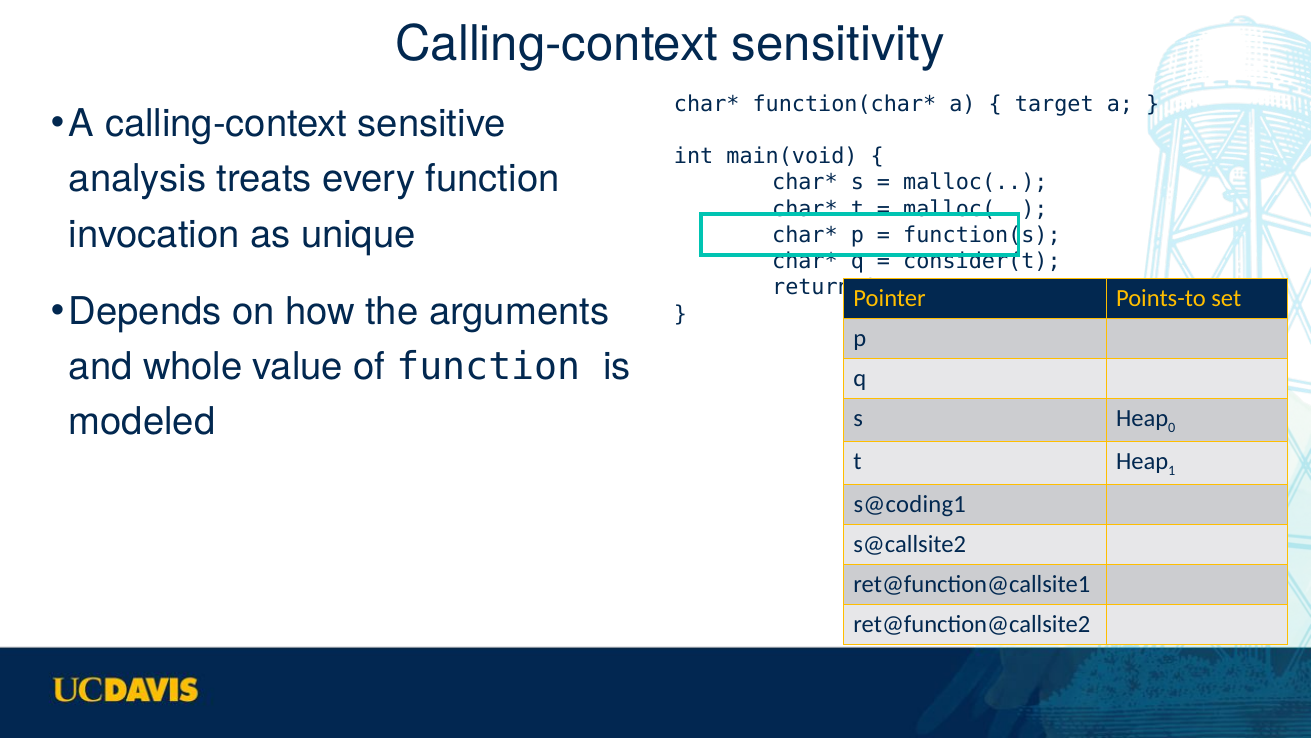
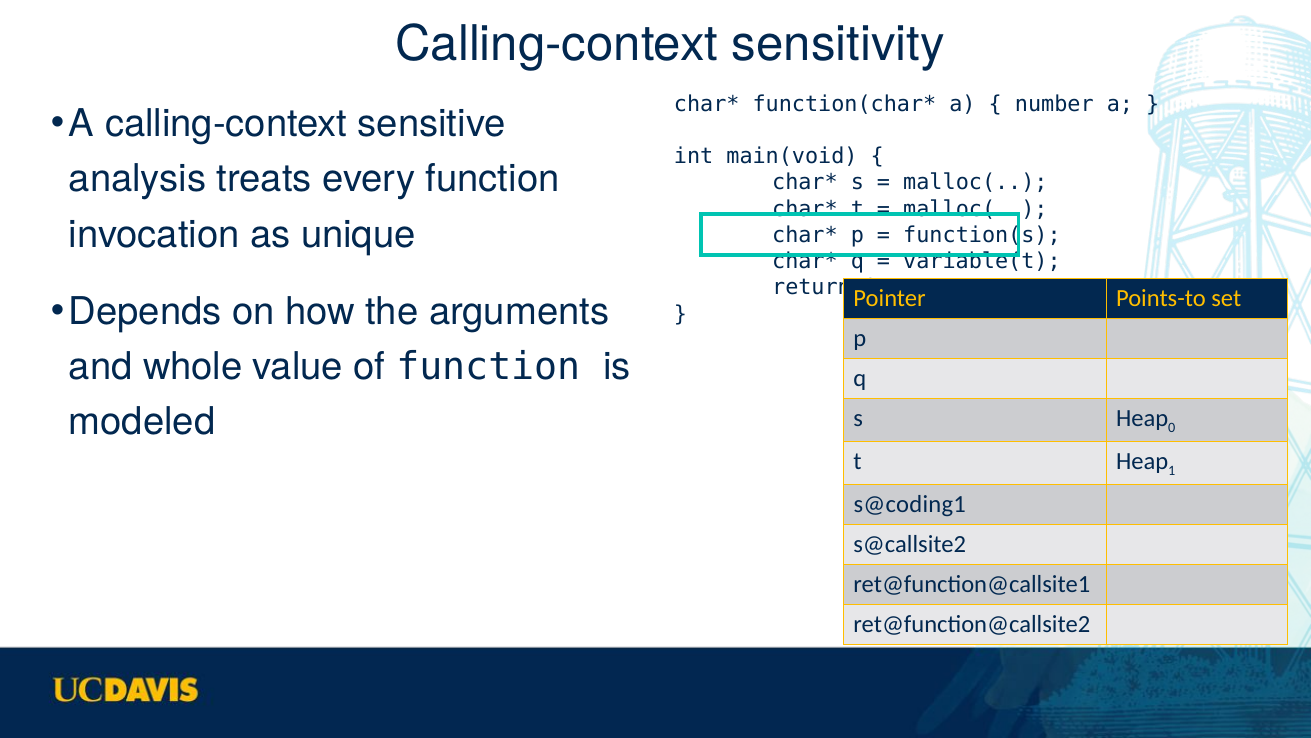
target: target -> number
consider(t: consider(t -> variable(t
